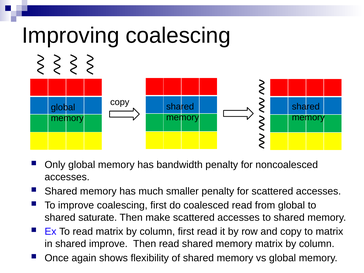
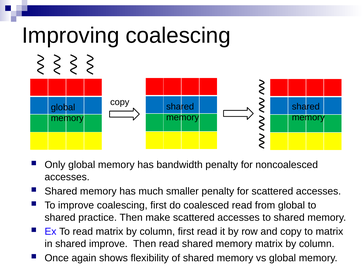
saturate: saturate -> practice
